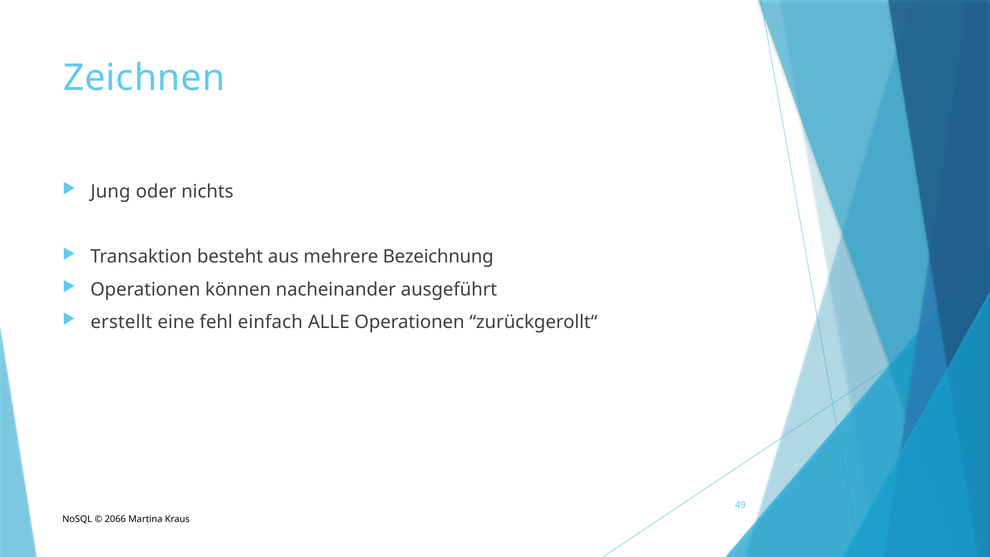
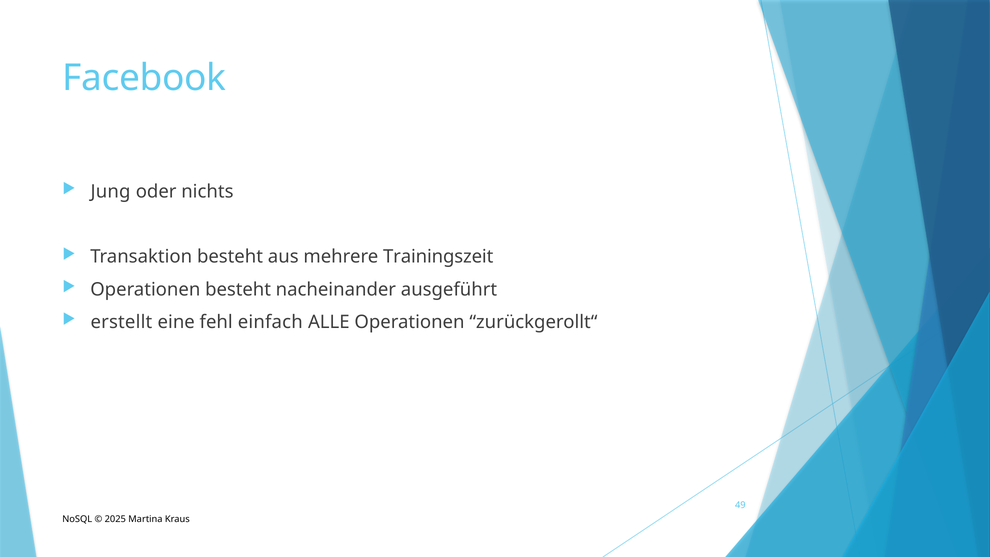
Zeichnen: Zeichnen -> Facebook
Bezeichnung: Bezeichnung -> Trainingszeit
Operationen können: können -> besteht
2066: 2066 -> 2025
